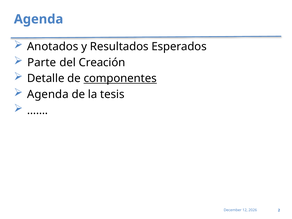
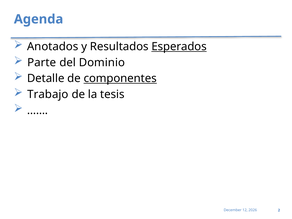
Esperados underline: none -> present
Creación: Creación -> Dominio
Agenda at (48, 94): Agenda -> Trabajo
